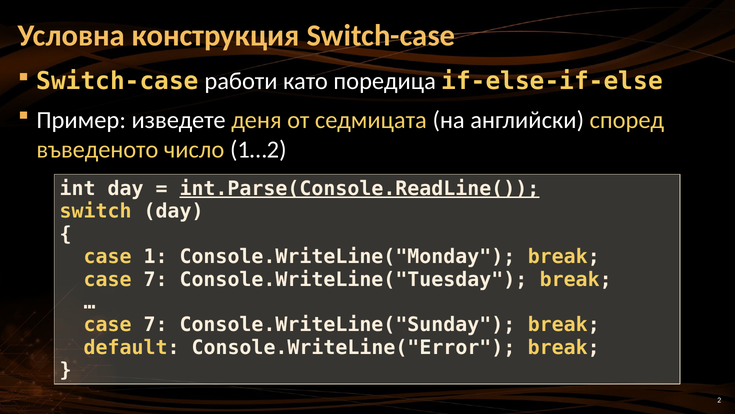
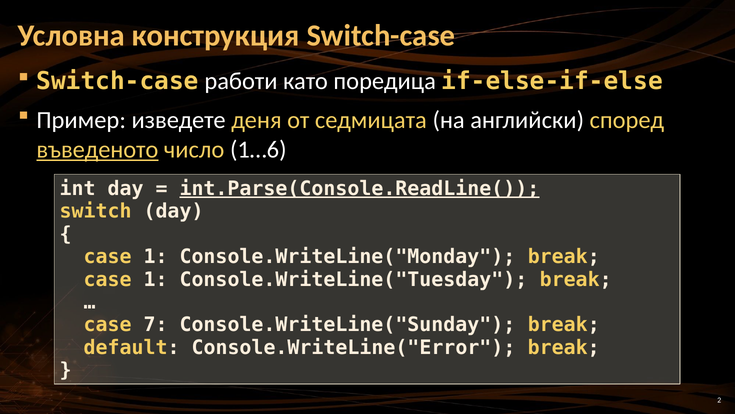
въведеното underline: none -> present
1…2: 1…2 -> 1…6
7 at (156, 279): 7 -> 1
